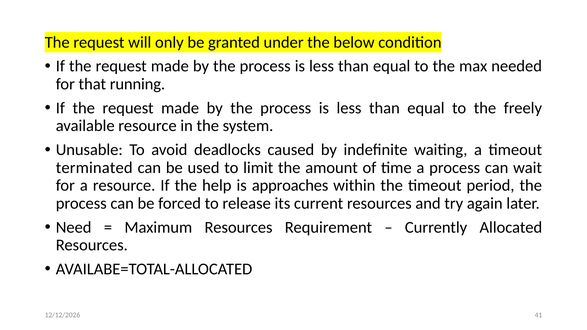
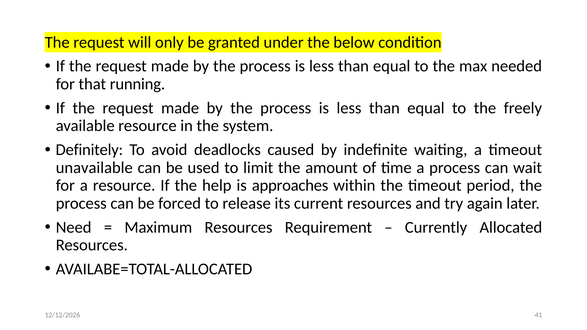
Unusable: Unusable -> Definitely
terminated: terminated -> unavailable
